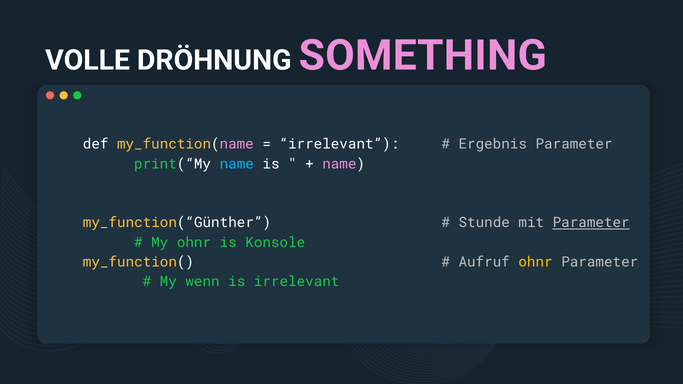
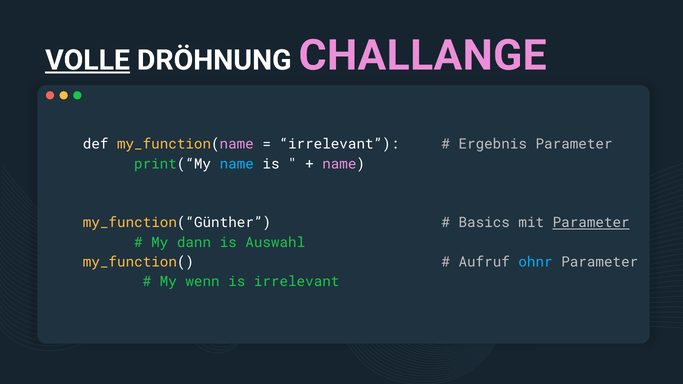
VOLLE underline: none -> present
SOMETHING: SOMETHING -> CHALLANGE
Stunde: Stunde -> Basics
My ohnr: ohnr -> dann
Konsole: Konsole -> Auswahl
ohnr at (536, 262) colour: yellow -> light blue
